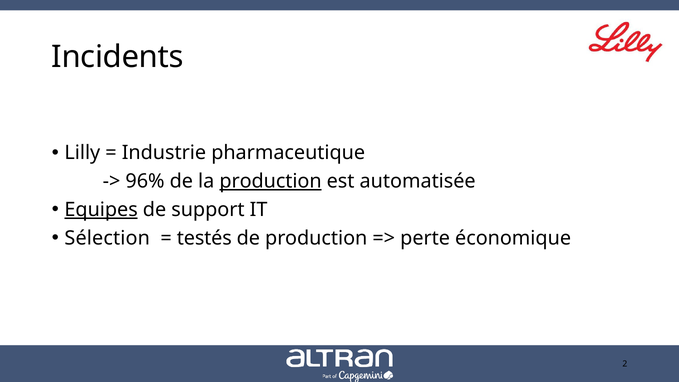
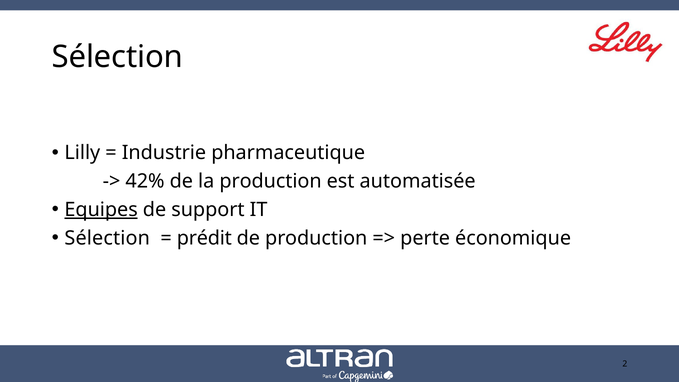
Incidents at (117, 57): Incidents -> Sélection
96%: 96% -> 42%
production at (271, 181) underline: present -> none
testés: testés -> prédit
